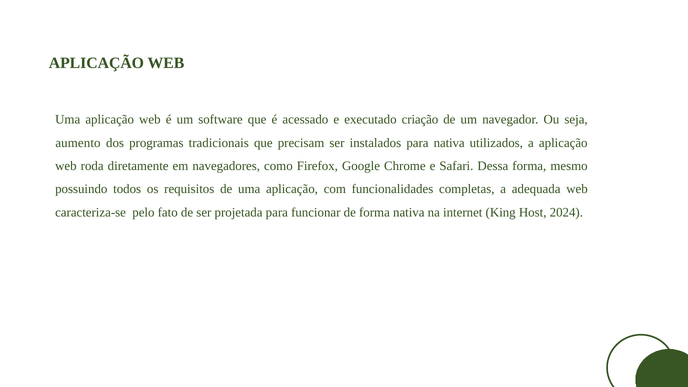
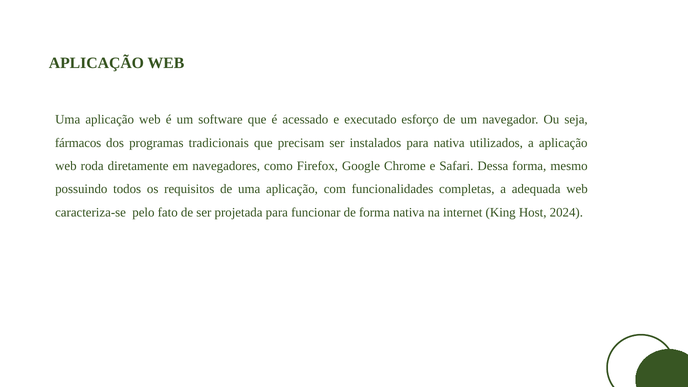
criação: criação -> esforço
aumento: aumento -> fármacos
